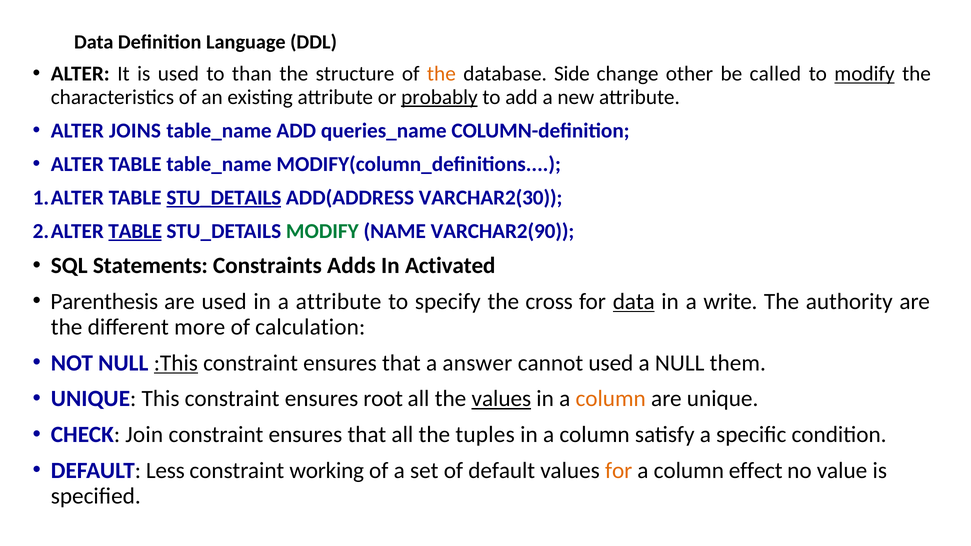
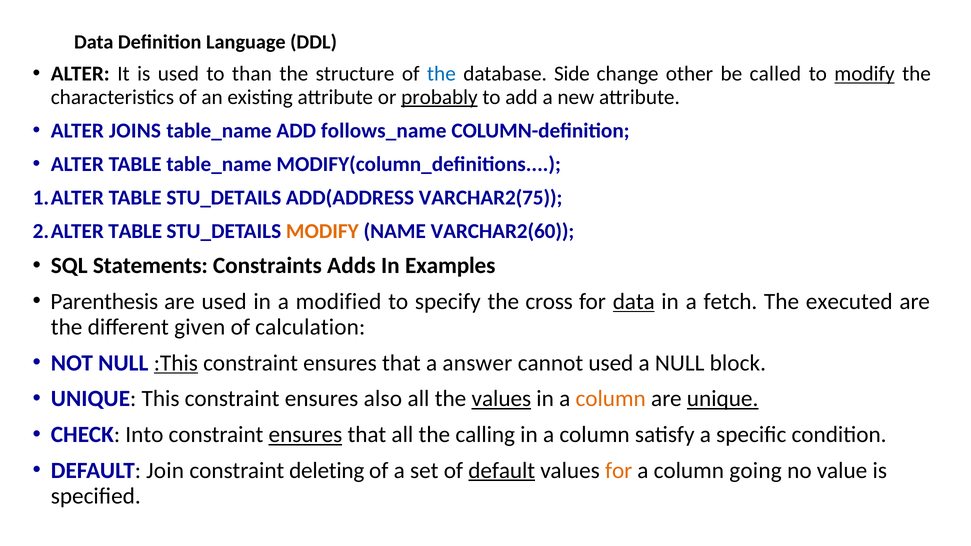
the at (441, 74) colour: orange -> blue
queries_name: queries_name -> follows_name
STU_DETAILS at (224, 198) underline: present -> none
VARCHAR2(30: VARCHAR2(30 -> VARCHAR2(75
TABLE at (135, 231) underline: present -> none
MODIFY at (322, 231) colour: green -> orange
VARCHAR2(90: VARCHAR2(90 -> VARCHAR2(60
Activated: Activated -> Examples
a attribute: attribute -> modified
write: write -> fetch
authority: authority -> executed
more: more -> given
them: them -> block
root: root -> also
unique at (723, 399) underline: none -> present
Join: Join -> Into
ensures at (305, 435) underline: none -> present
tuples: tuples -> calling
Less: Less -> Join
working: working -> deleting
default at (502, 471) underline: none -> present
effect: effect -> going
